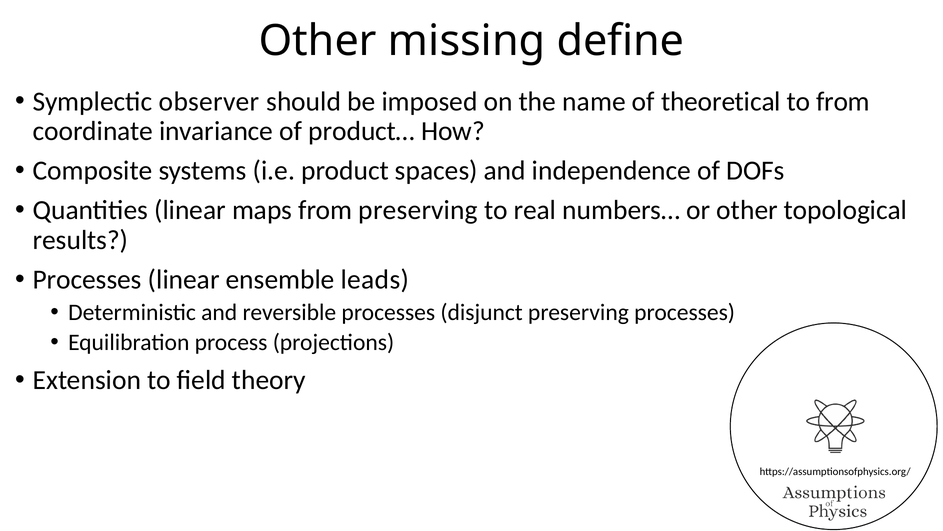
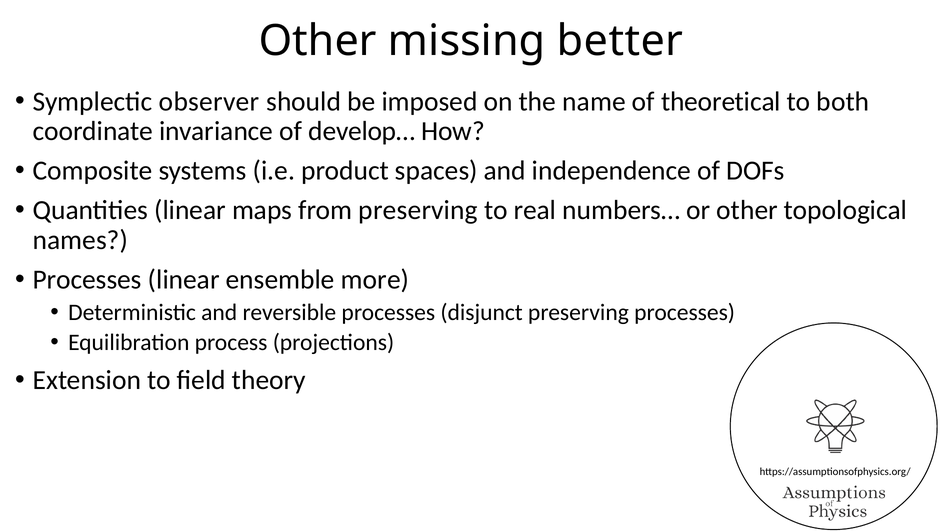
define: define -> better
to from: from -> both
product…: product… -> develop…
results: results -> names
leads: leads -> more
